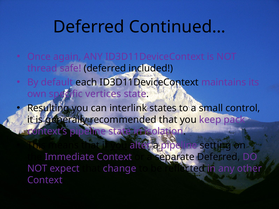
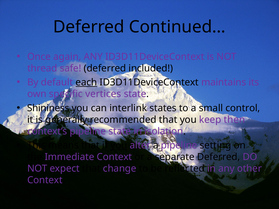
each underline: none -> present
Resulting: Resulting -> Shininess
pack: pack -> then
